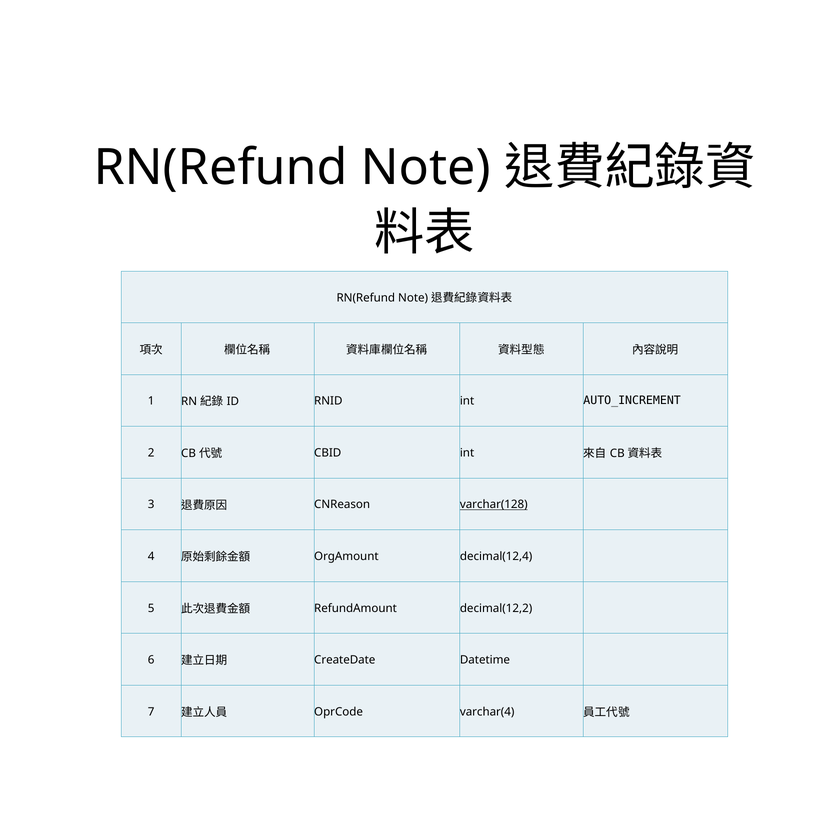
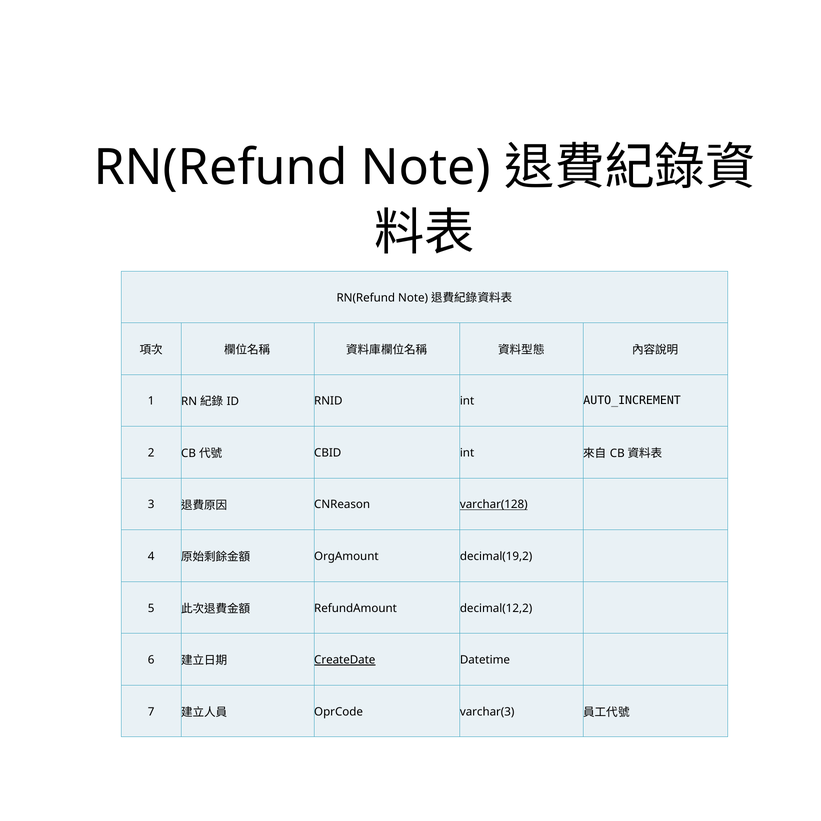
decimal(12,4: decimal(12,4 -> decimal(19,2
CreateDate underline: none -> present
varchar(4: varchar(4 -> varchar(3
